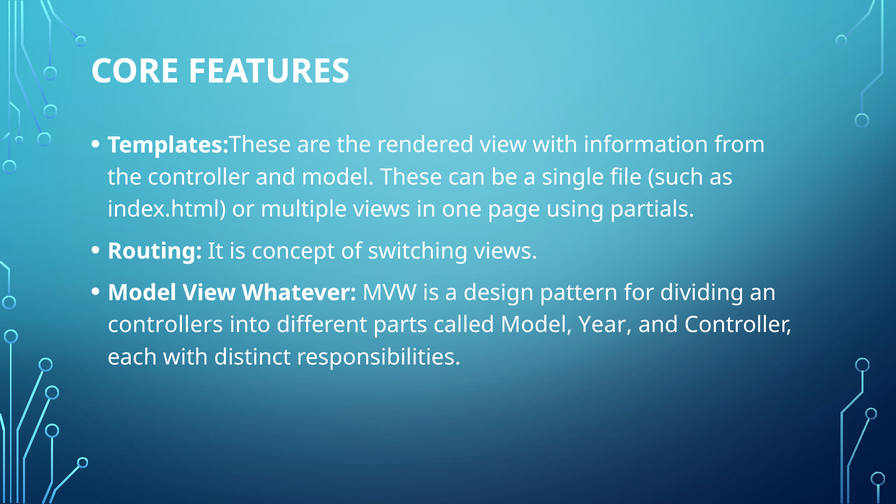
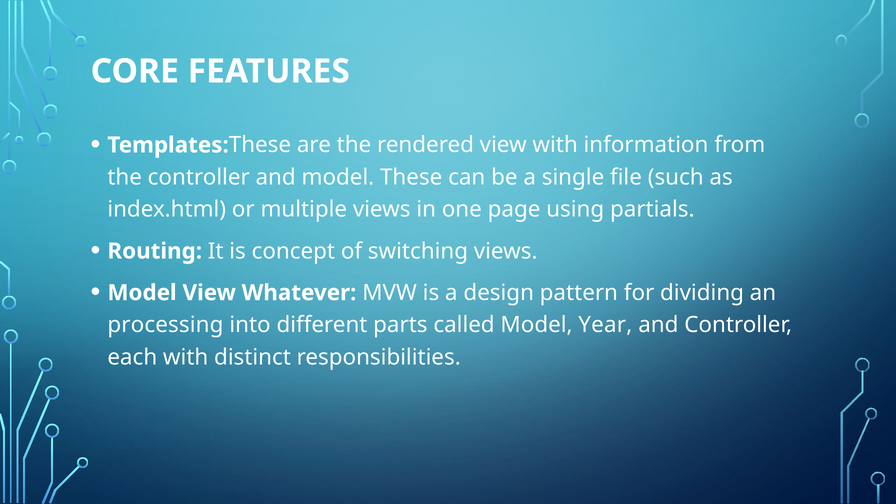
controllers: controllers -> processing
